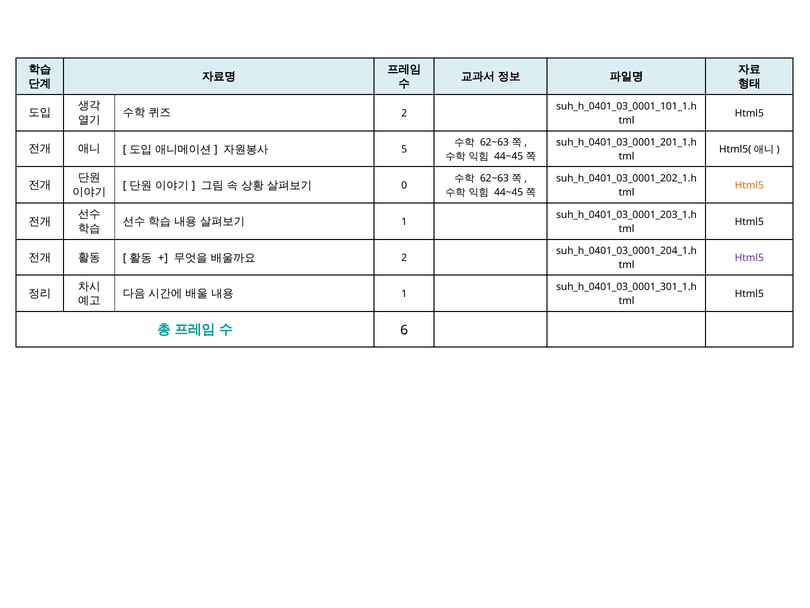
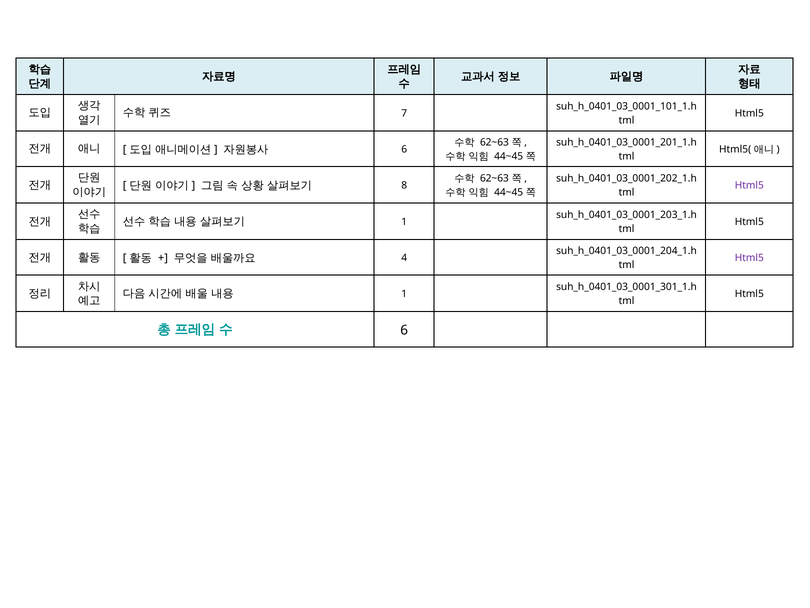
2 at (404, 113): 2 -> 7
5 at (404, 149): 5 -> 6
Html5 at (749, 185) colour: orange -> purple
0: 0 -> 8
2 at (404, 258): 2 -> 4
